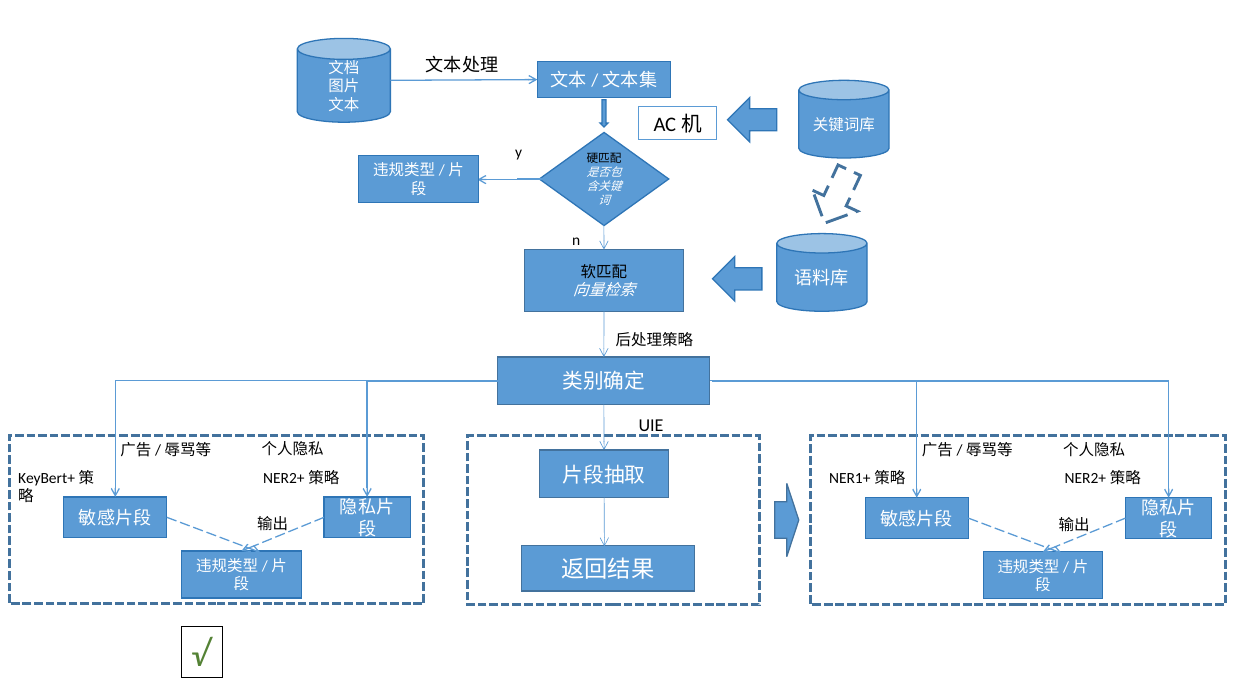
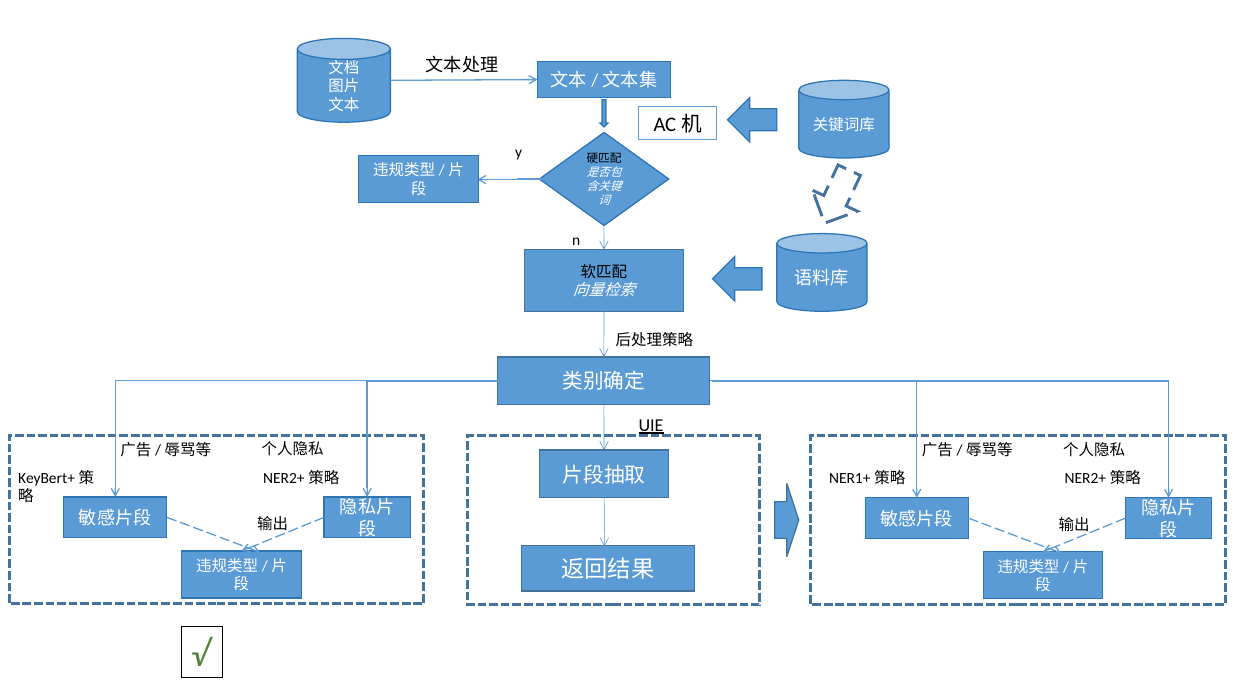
UIE underline: none -> present
